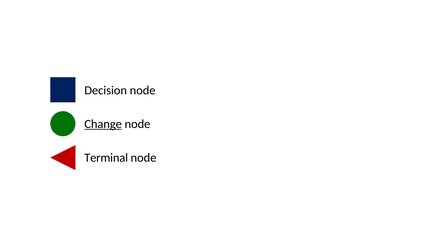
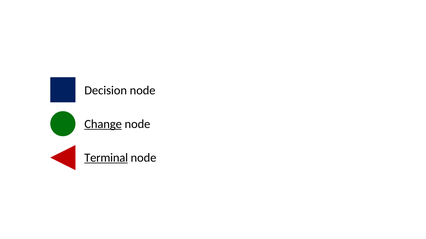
Terminal underline: none -> present
